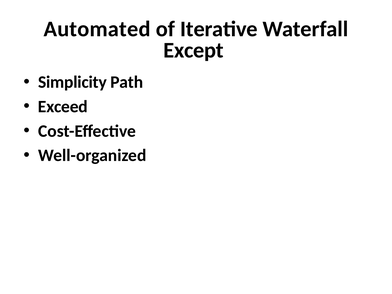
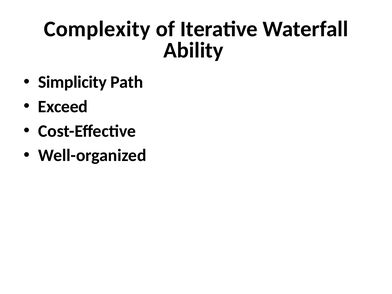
Automated: Automated -> Complexity
Except: Except -> Ability
